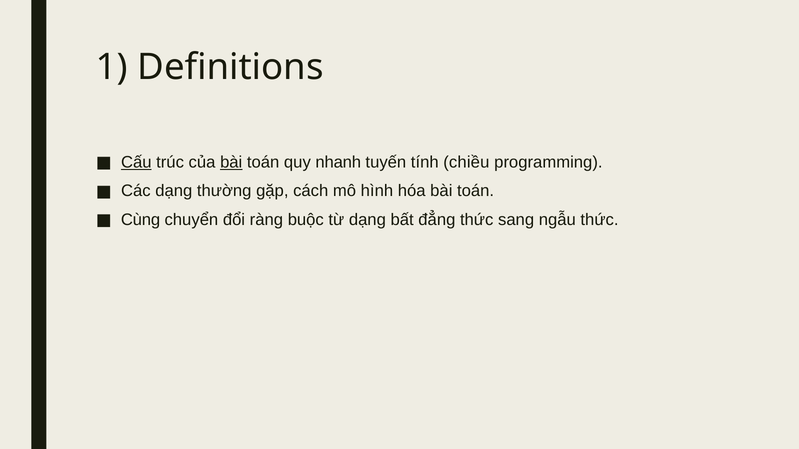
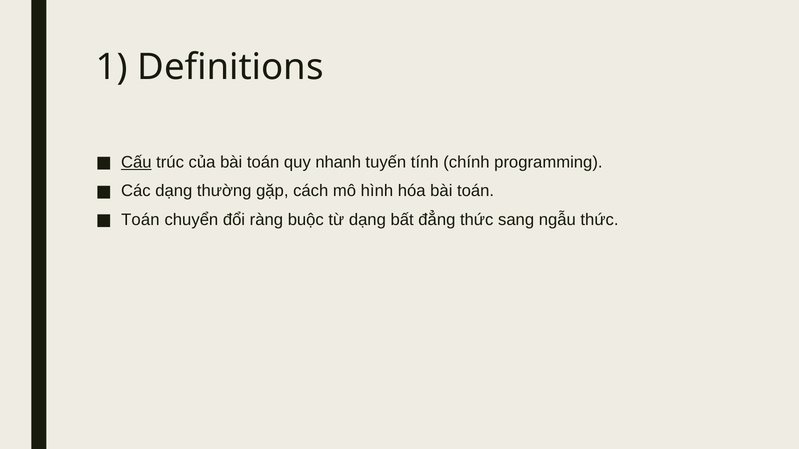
bài at (231, 162) underline: present -> none
chiều: chiều -> chính
Cùng at (141, 220): Cùng -> Toán
